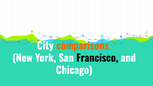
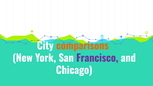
Francisco colour: black -> purple
